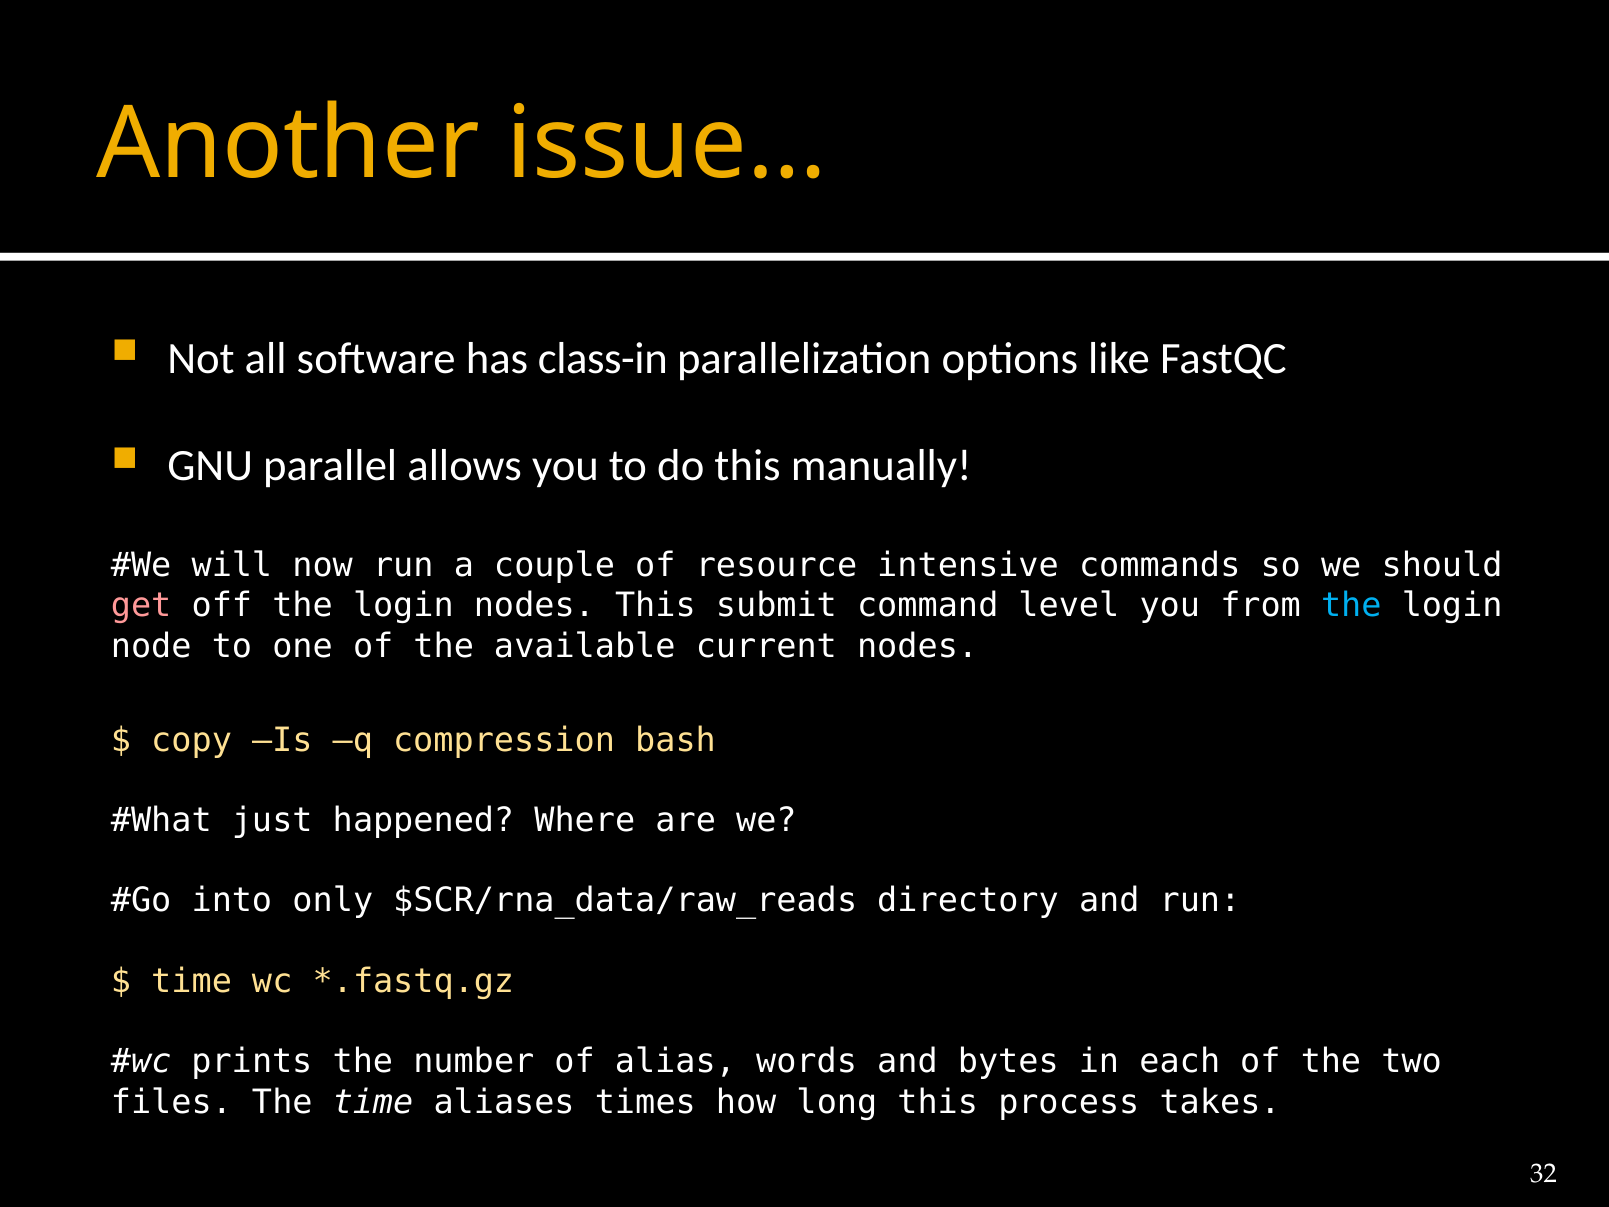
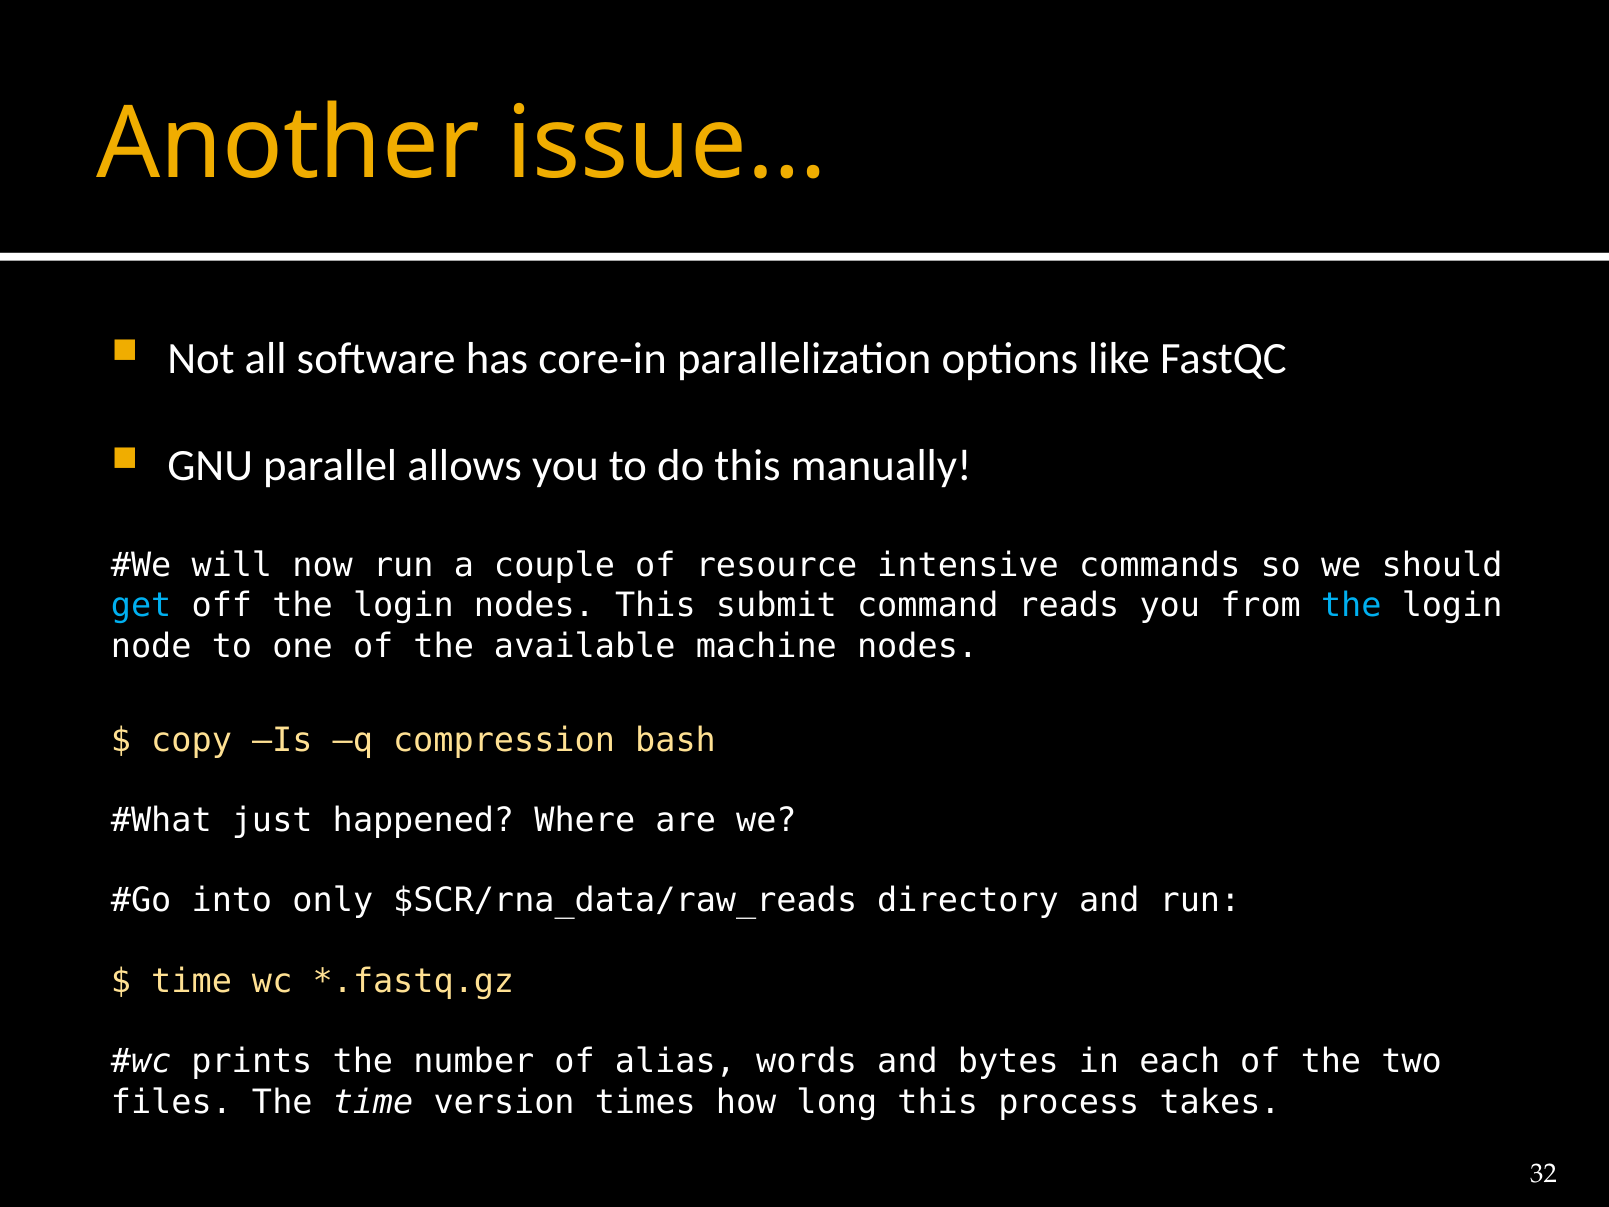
class-in: class-in -> core-in
get colour: pink -> light blue
level: level -> reads
current: current -> machine
aliases: aliases -> version
